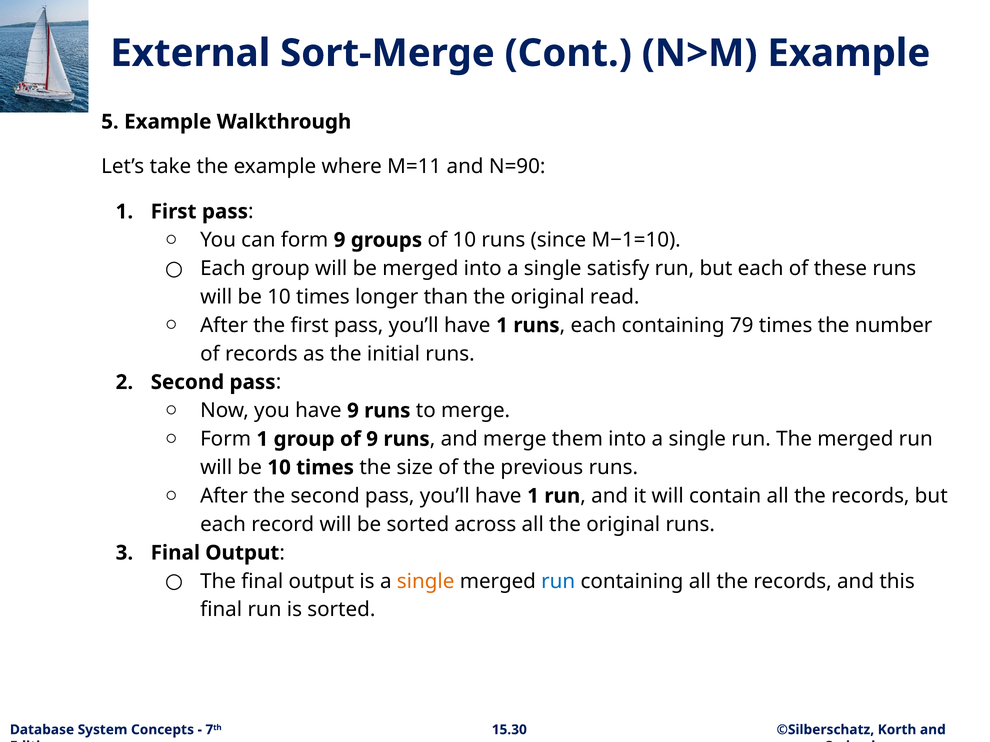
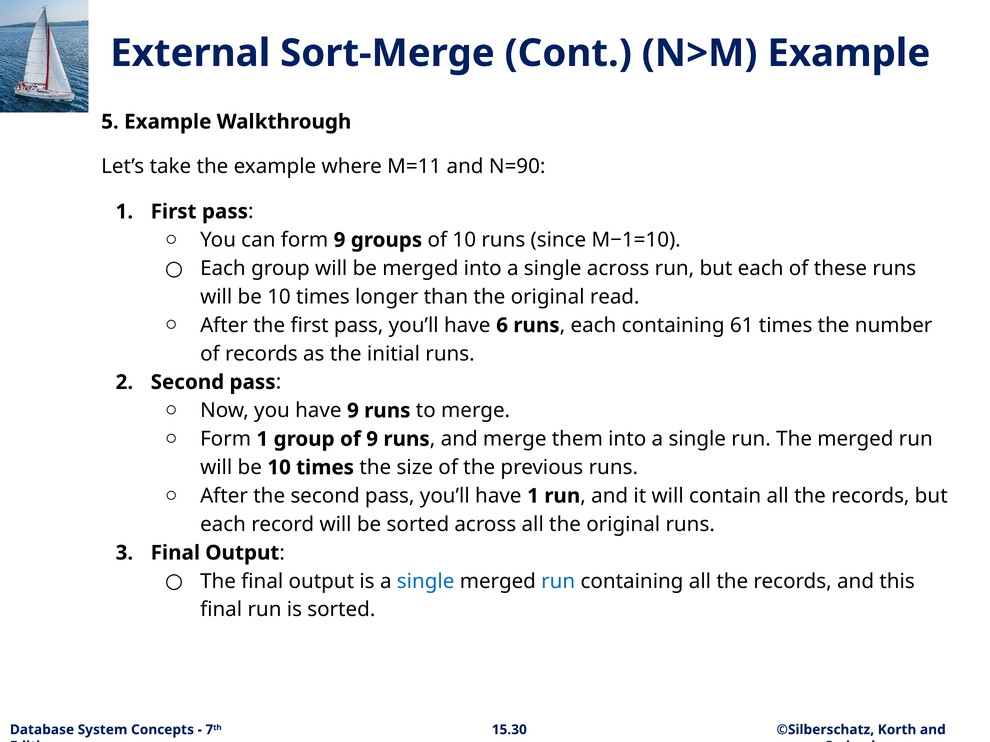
single satisfy: satisfy -> across
1 at (502, 326): 1 -> 6
79: 79 -> 61
single at (426, 582) colour: orange -> blue
